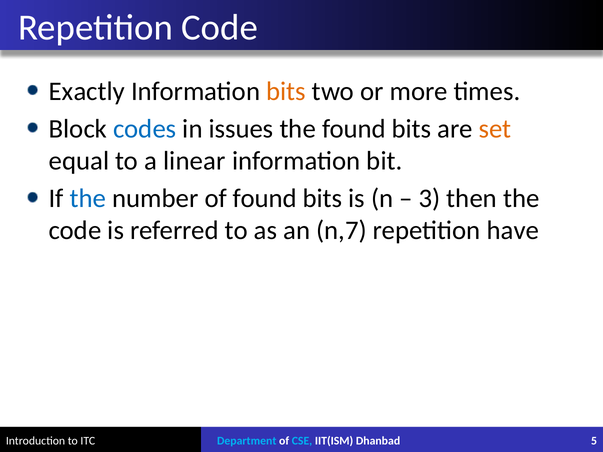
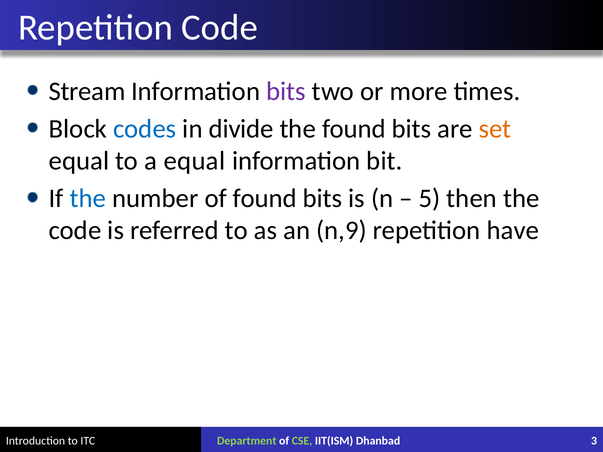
Exactly: Exactly -> Stream
bits at (286, 91) colour: orange -> purple
issues: issues -> divide
a linear: linear -> equal
3: 3 -> 5
n,7: n,7 -> n,9
Department colour: light blue -> light green
CSE colour: light blue -> light green
5: 5 -> 3
